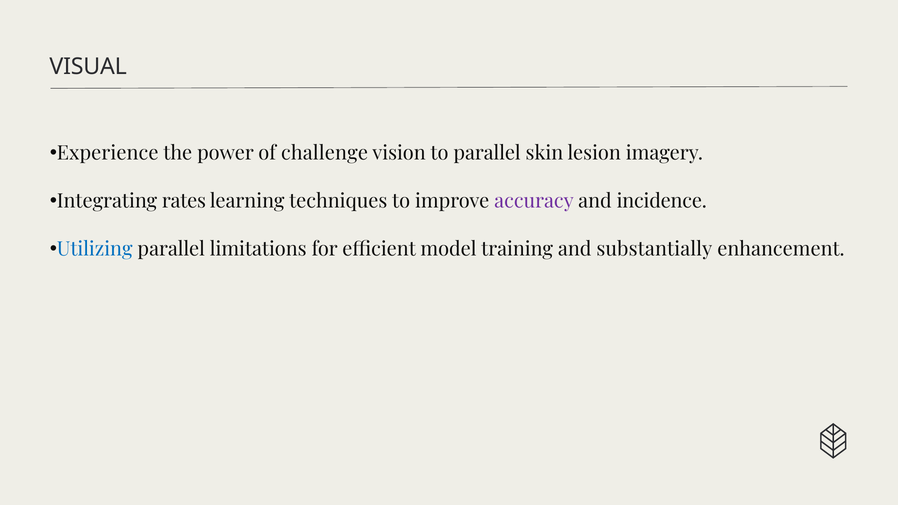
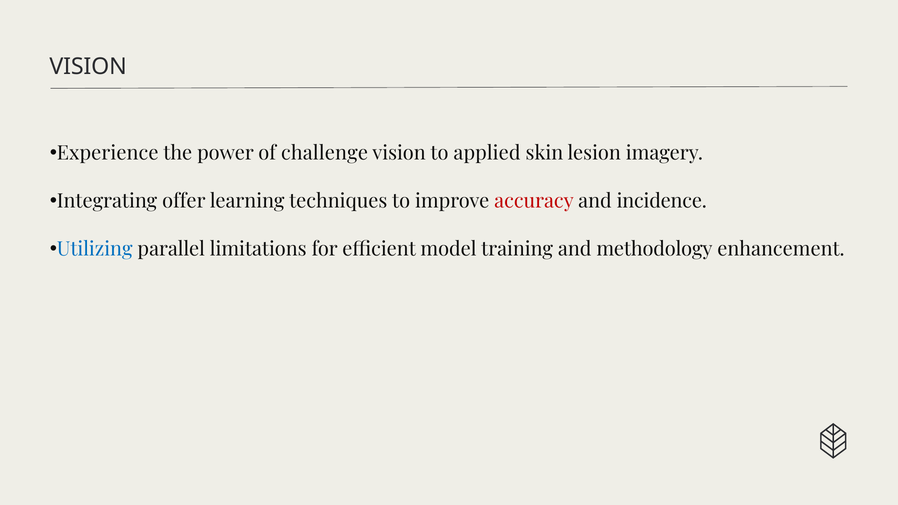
VISUAL at (88, 66): VISUAL -> VISION
to parallel: parallel -> applied
rates: rates -> offer
accuracy colour: purple -> red
substantially: substantially -> methodology
